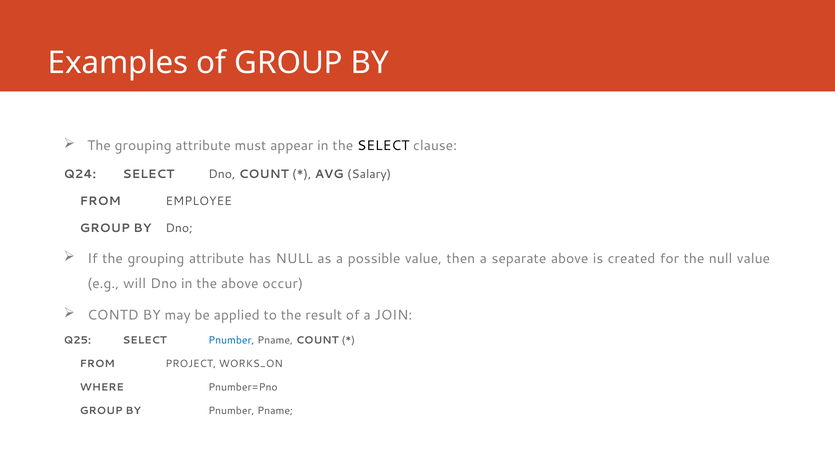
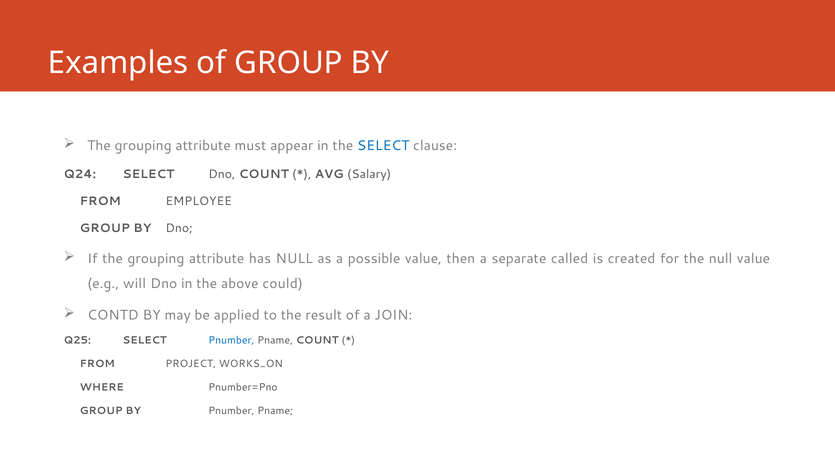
SELECT at (383, 146) colour: black -> blue
separate above: above -> called
occur: occur -> could
